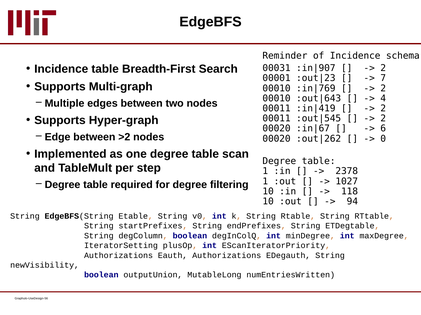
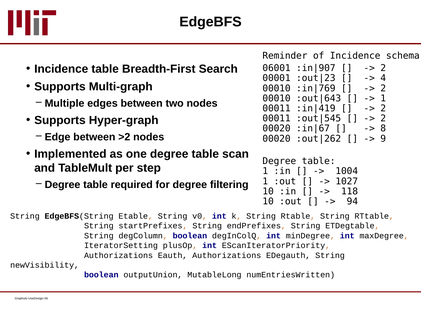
00031: 00031 -> 06001
7: 7 -> 4
4 at (383, 99): 4 -> 1
6: 6 -> 8
0: 0 -> 9
2378: 2378 -> 1004
